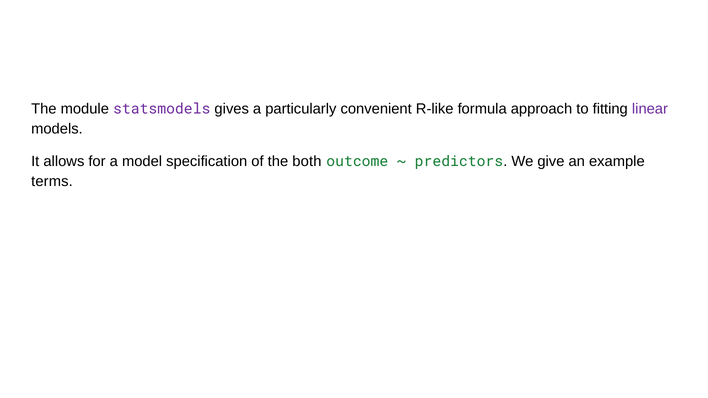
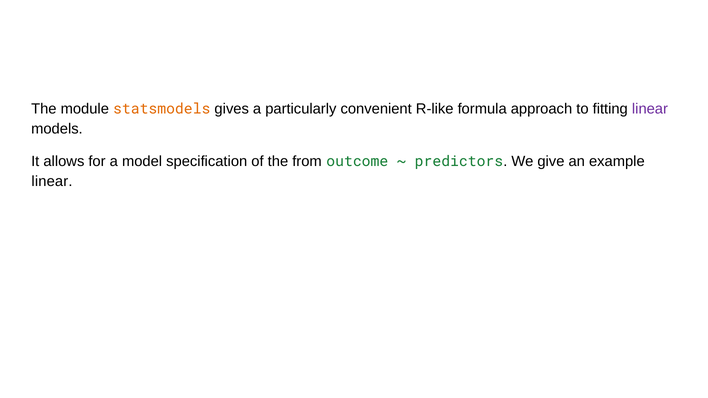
statsmodels colour: purple -> orange
both: both -> from
terms at (52, 182): terms -> linear
